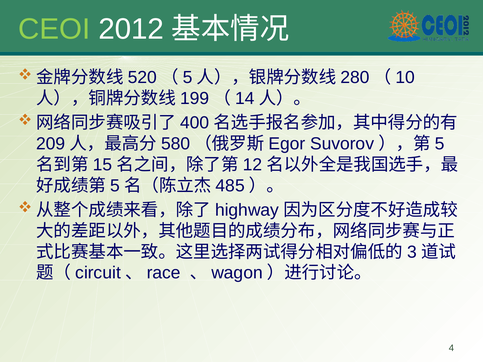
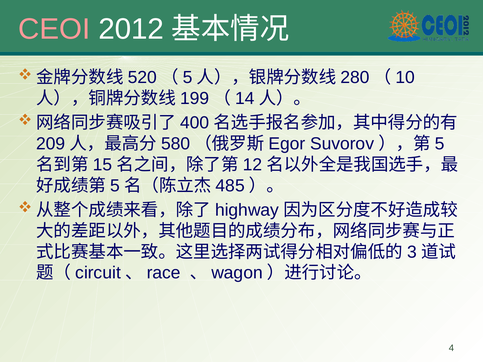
CEOI colour: light green -> pink
